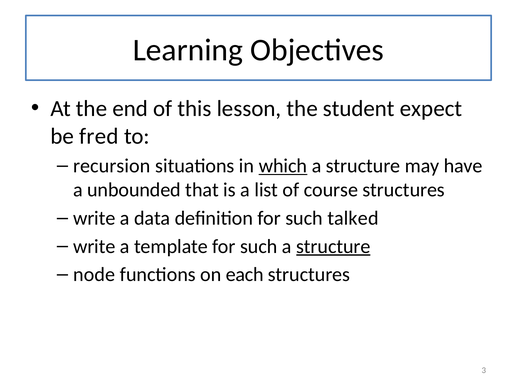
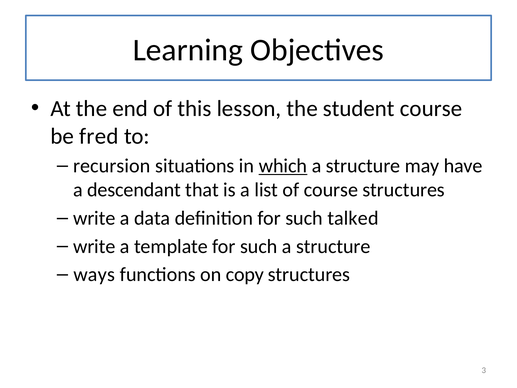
student expect: expect -> course
unbounded: unbounded -> descendant
structure at (333, 246) underline: present -> none
node: node -> ways
each: each -> copy
